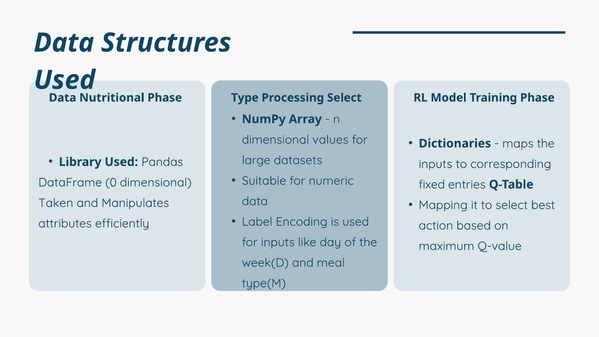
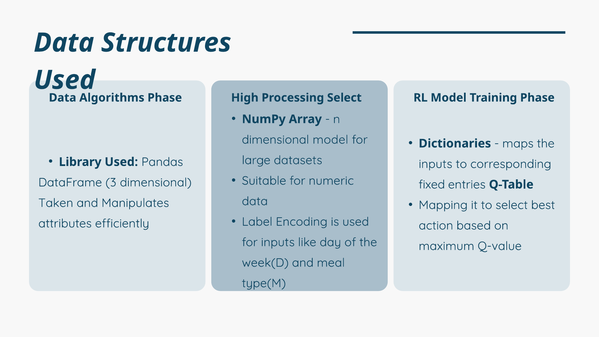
Nutritional: Nutritional -> Algorithms
Type: Type -> High
dimensional values: values -> model
0: 0 -> 3
